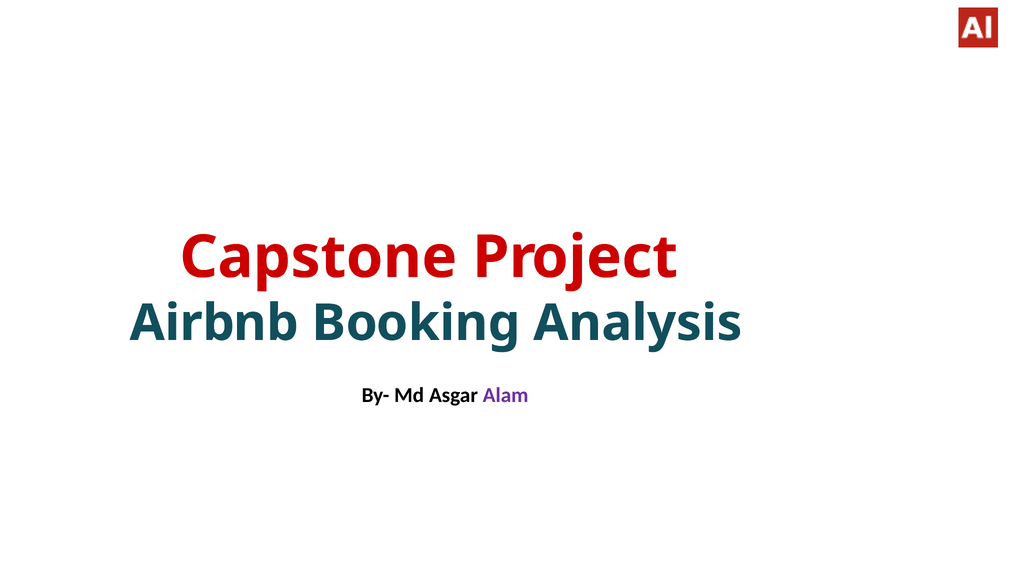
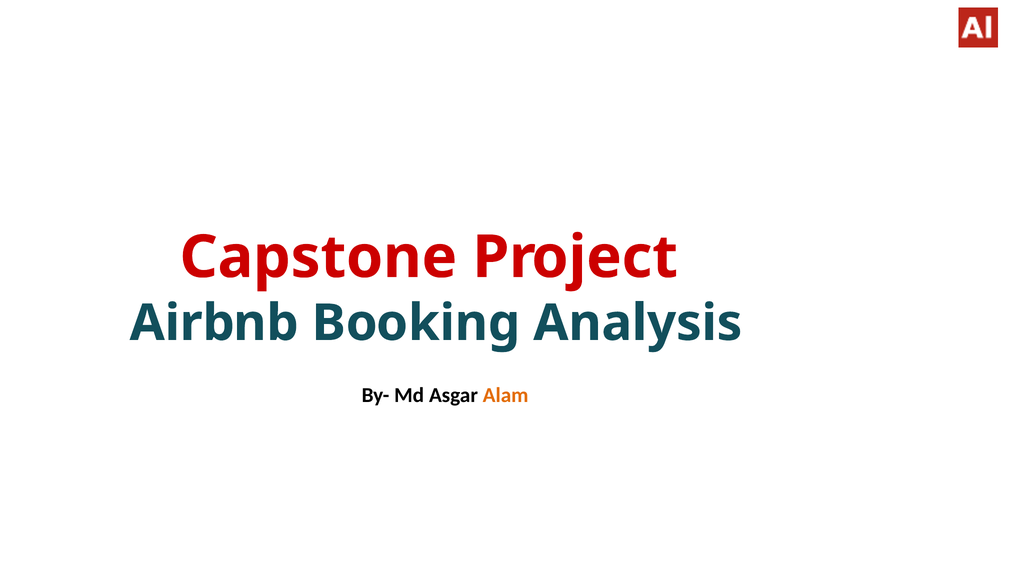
Alam colour: purple -> orange
